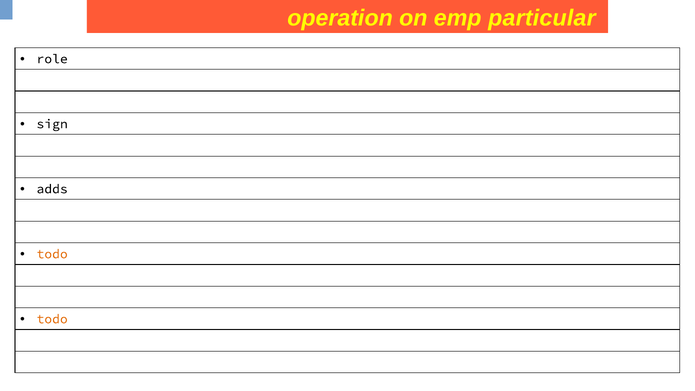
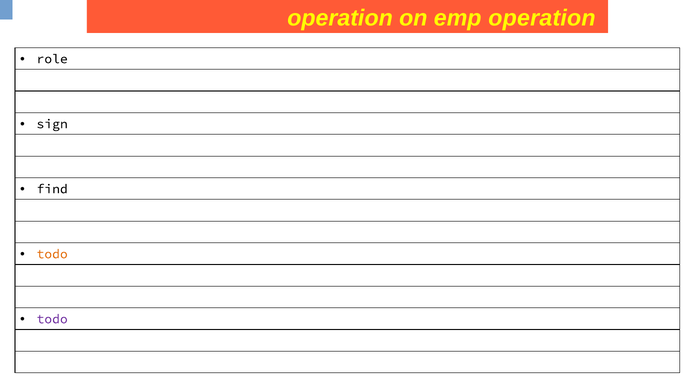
emp particular: particular -> operation
adds: adds -> find
todo at (52, 319) colour: orange -> purple
